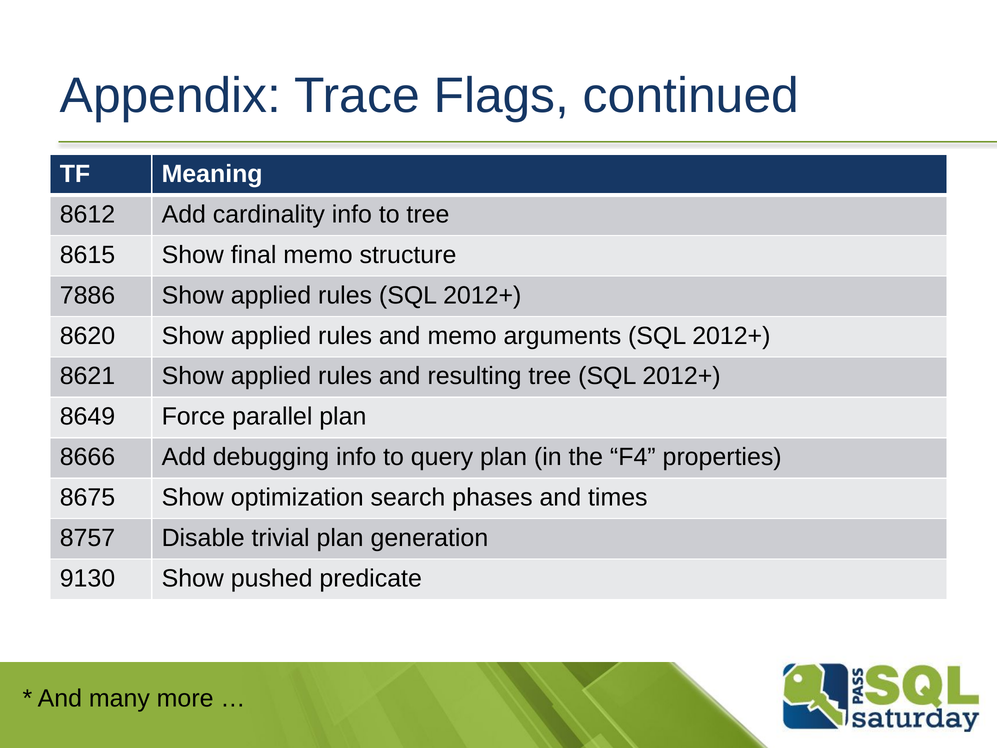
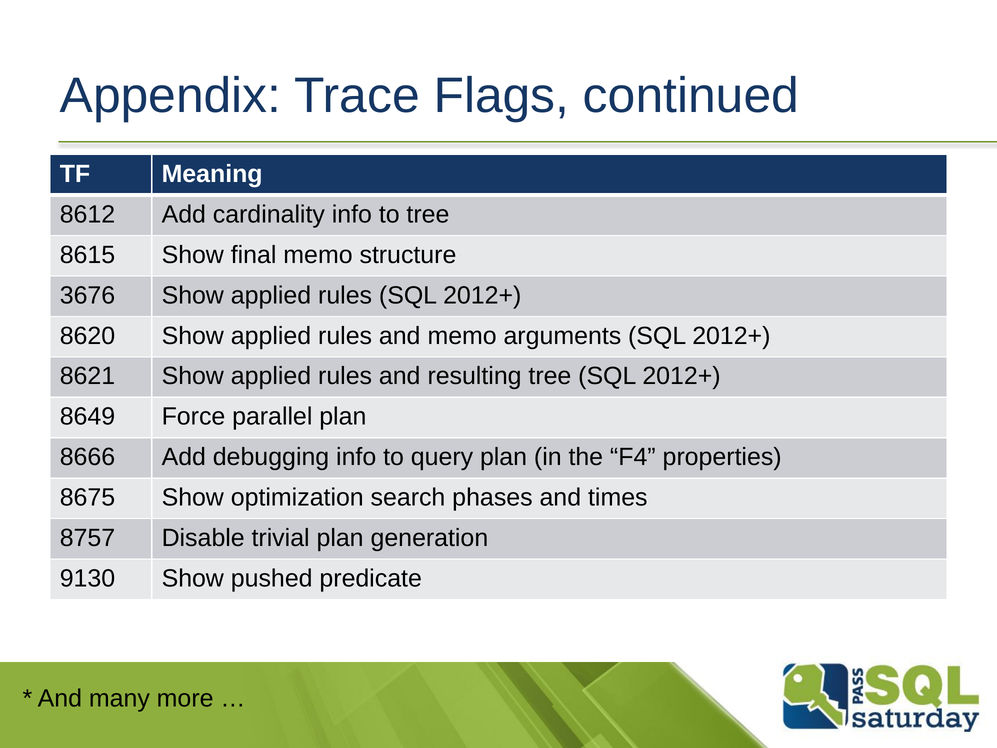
7886: 7886 -> 3676
